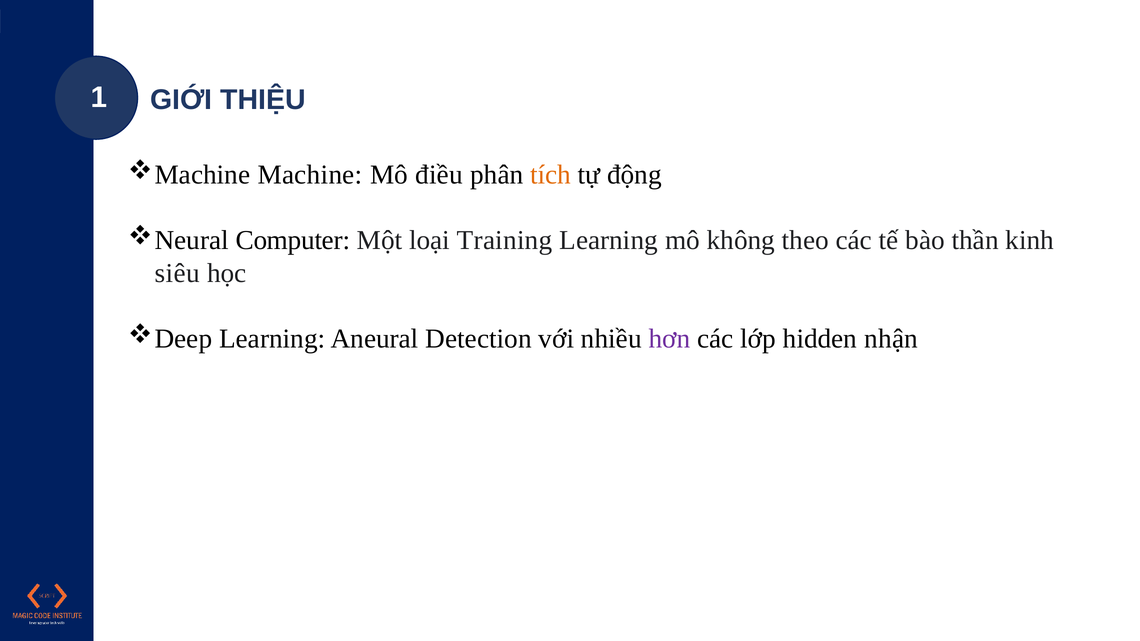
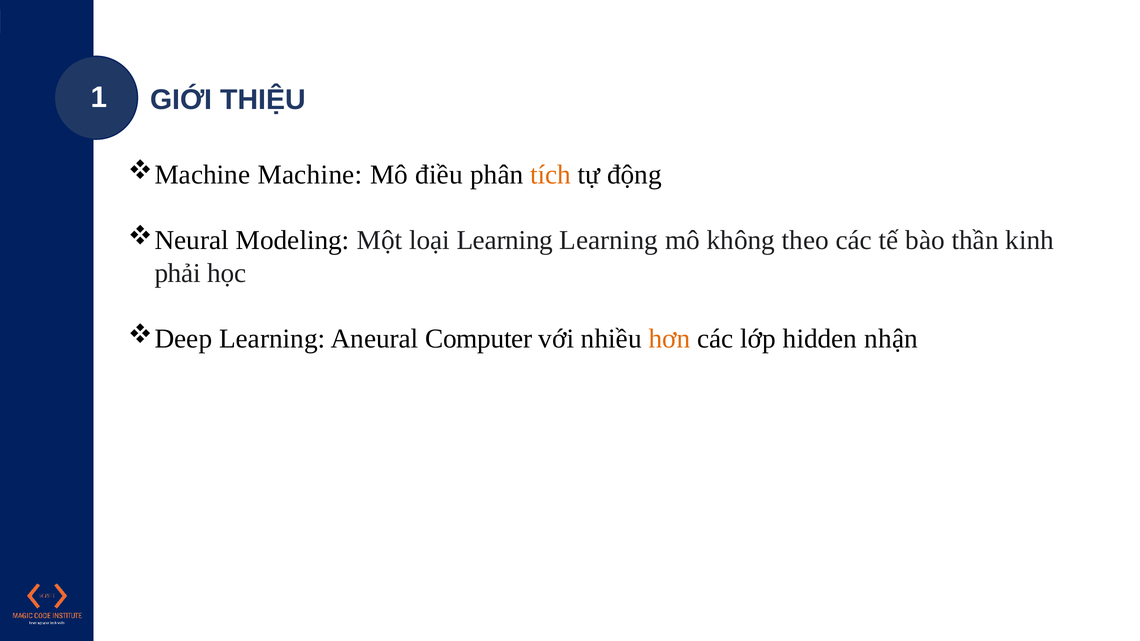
Computer: Computer -> Modeling
loại Training: Training -> Learning
siêu: siêu -> phải
Detection: Detection -> Computer
hơn colour: purple -> orange
